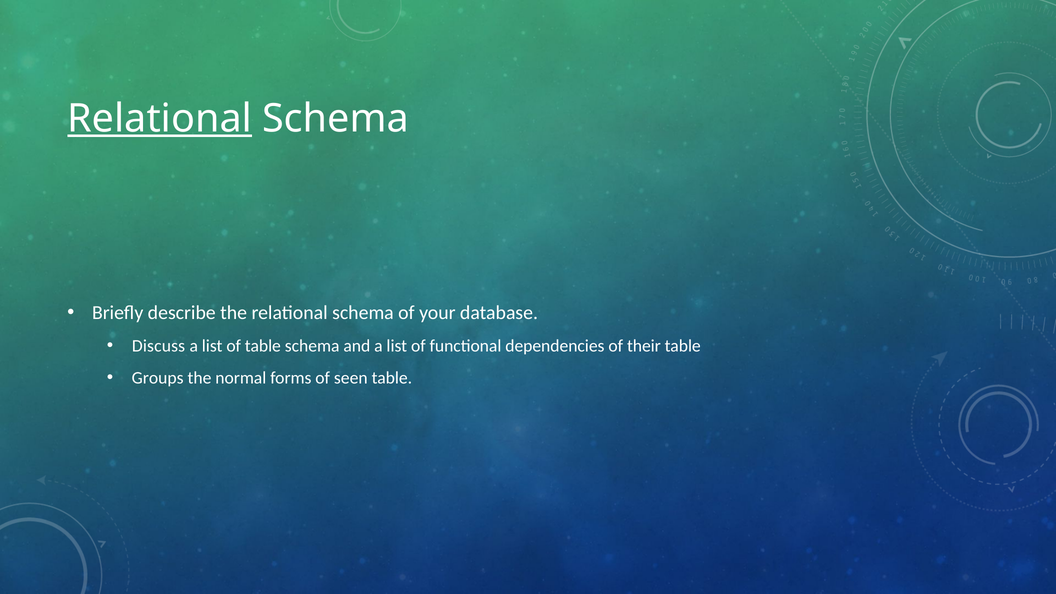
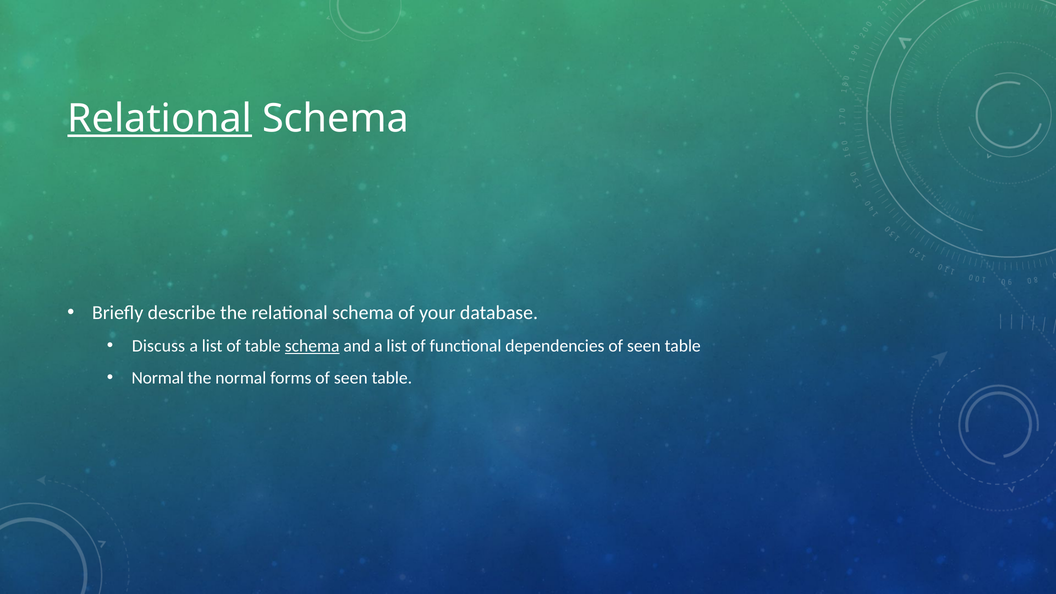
schema at (312, 346) underline: none -> present
dependencies of their: their -> seen
Groups at (158, 378): Groups -> Normal
